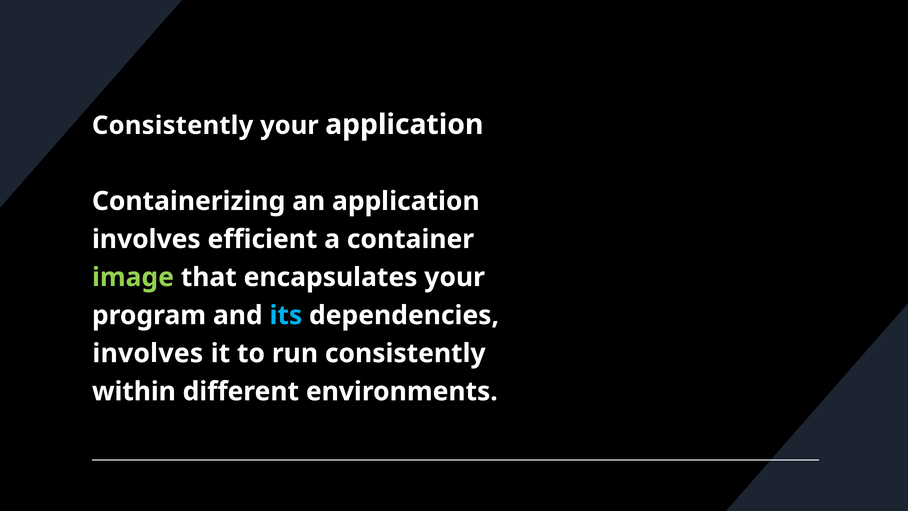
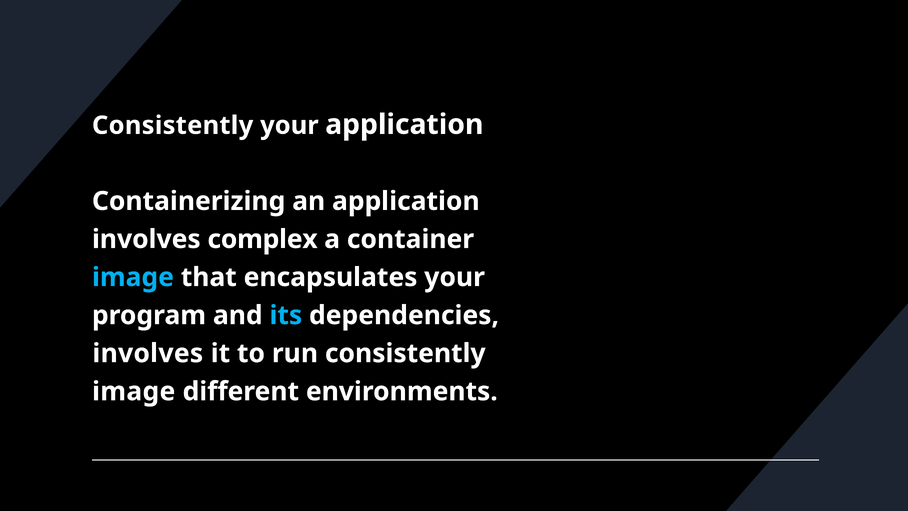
efficient: efficient -> complex
image at (133, 277) colour: light green -> light blue
within at (134, 391): within -> image
